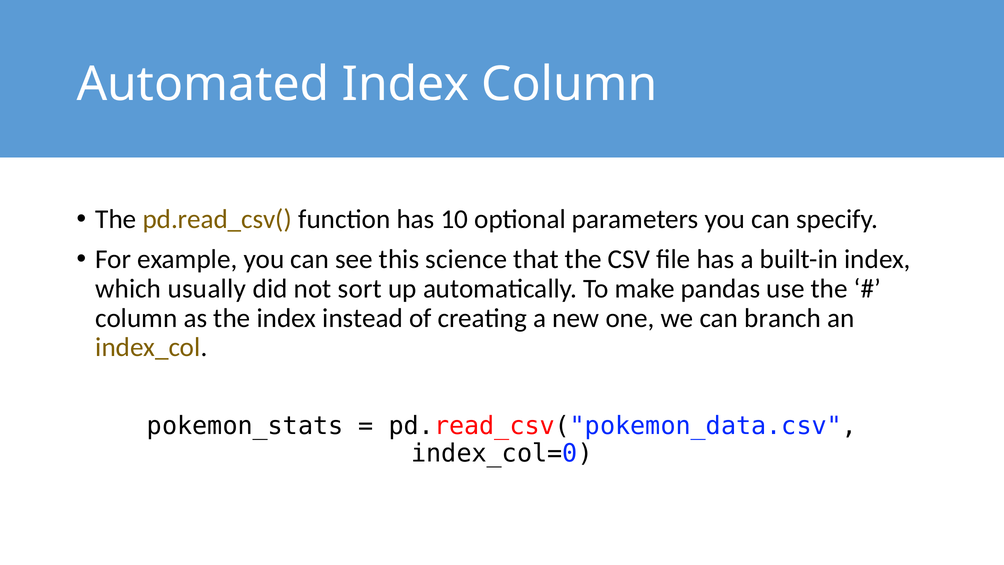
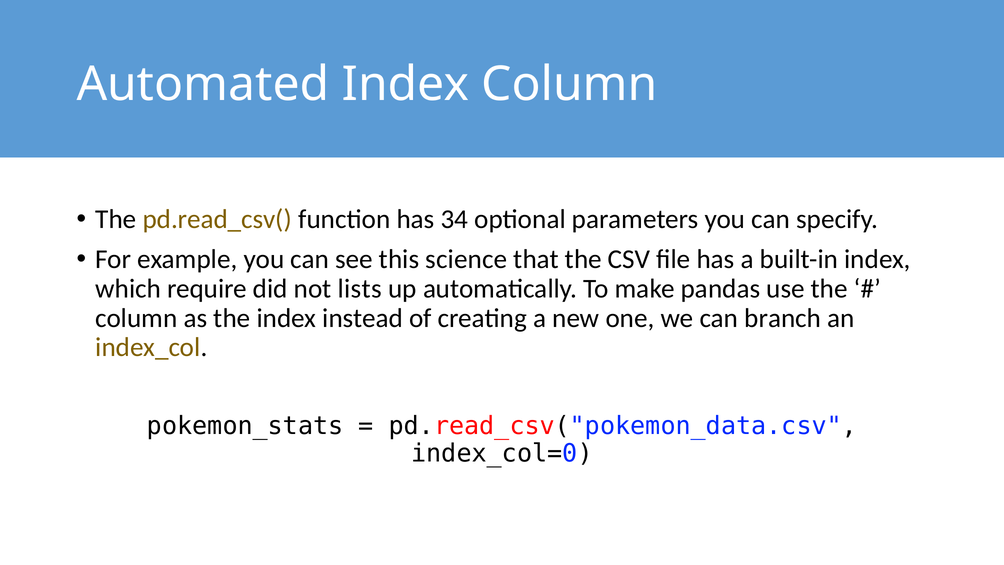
10: 10 -> 34
usually: usually -> require
sort: sort -> lists
